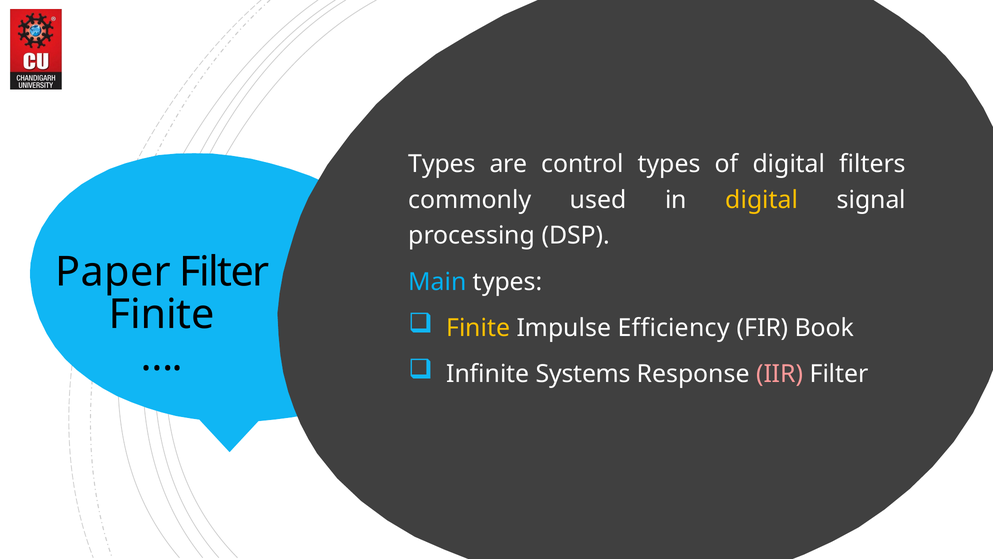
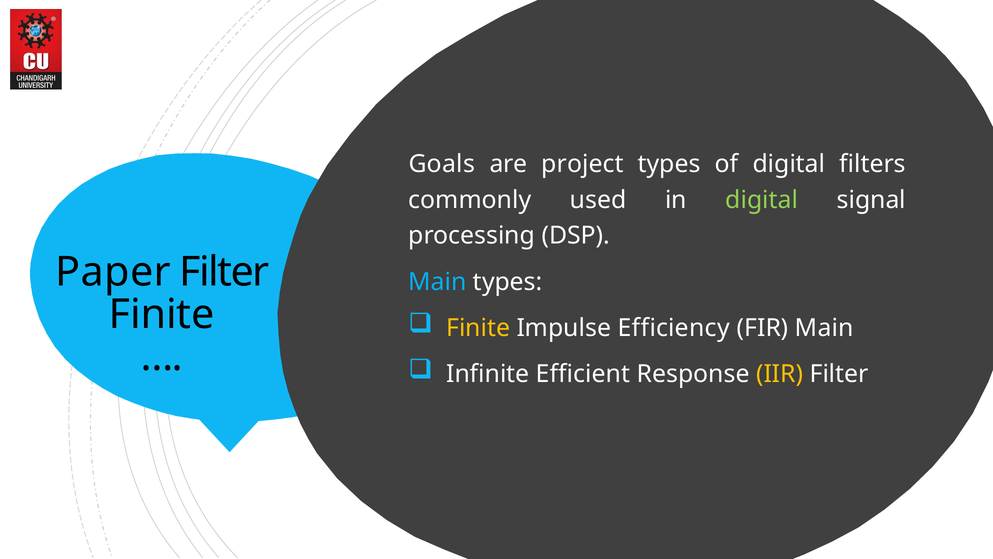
Types at (442, 164): Types -> Goals
control: control -> project
digital at (762, 200) colour: yellow -> light green
FIR Book: Book -> Main
Systems: Systems -> Efficient
IIR colour: pink -> yellow
